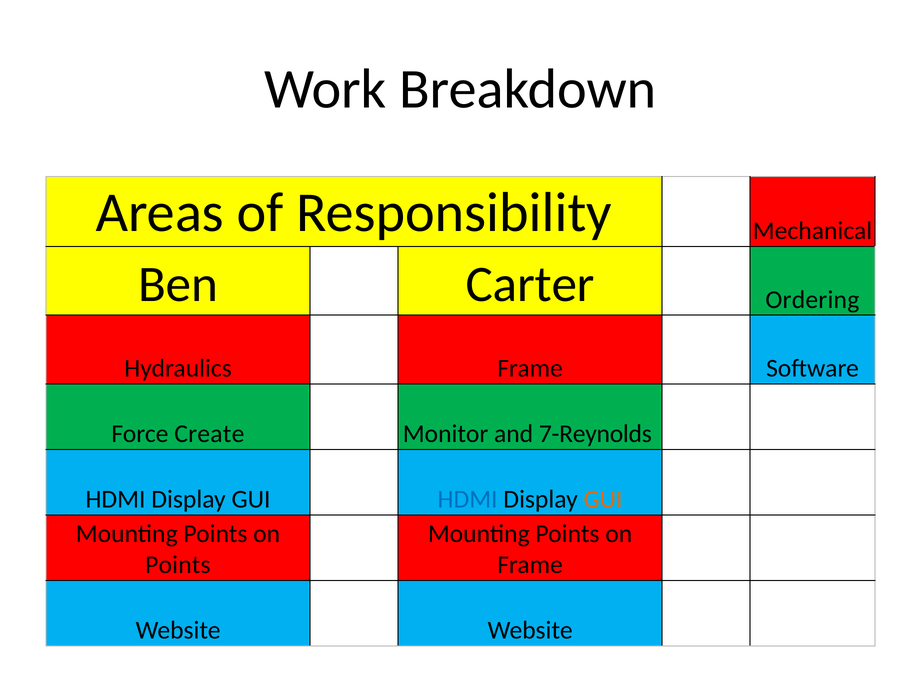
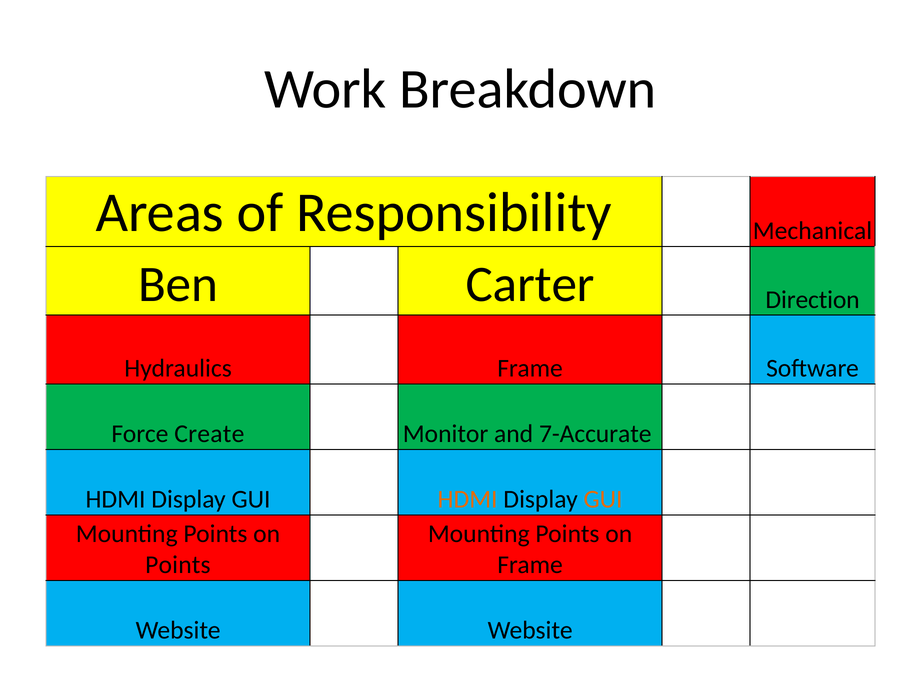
Ordering: Ordering -> Direction
7-Reynolds: 7-Reynolds -> 7-Accurate
HDMI at (468, 499) colour: blue -> orange
